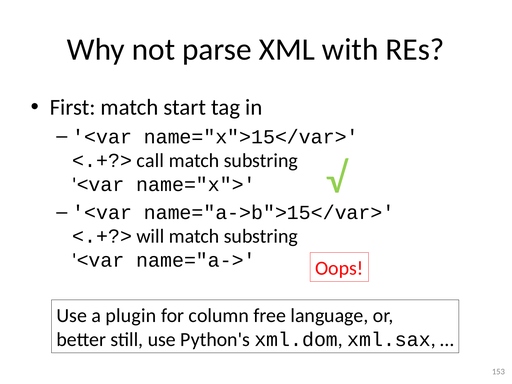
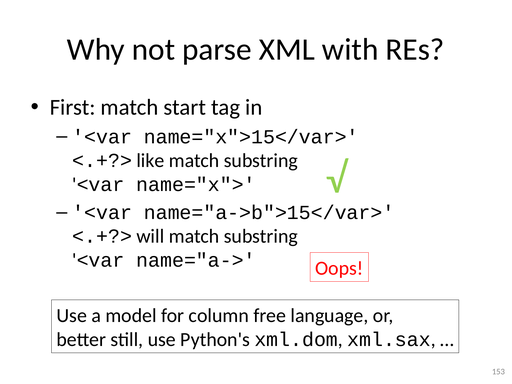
call: call -> like
plugin: plugin -> model
